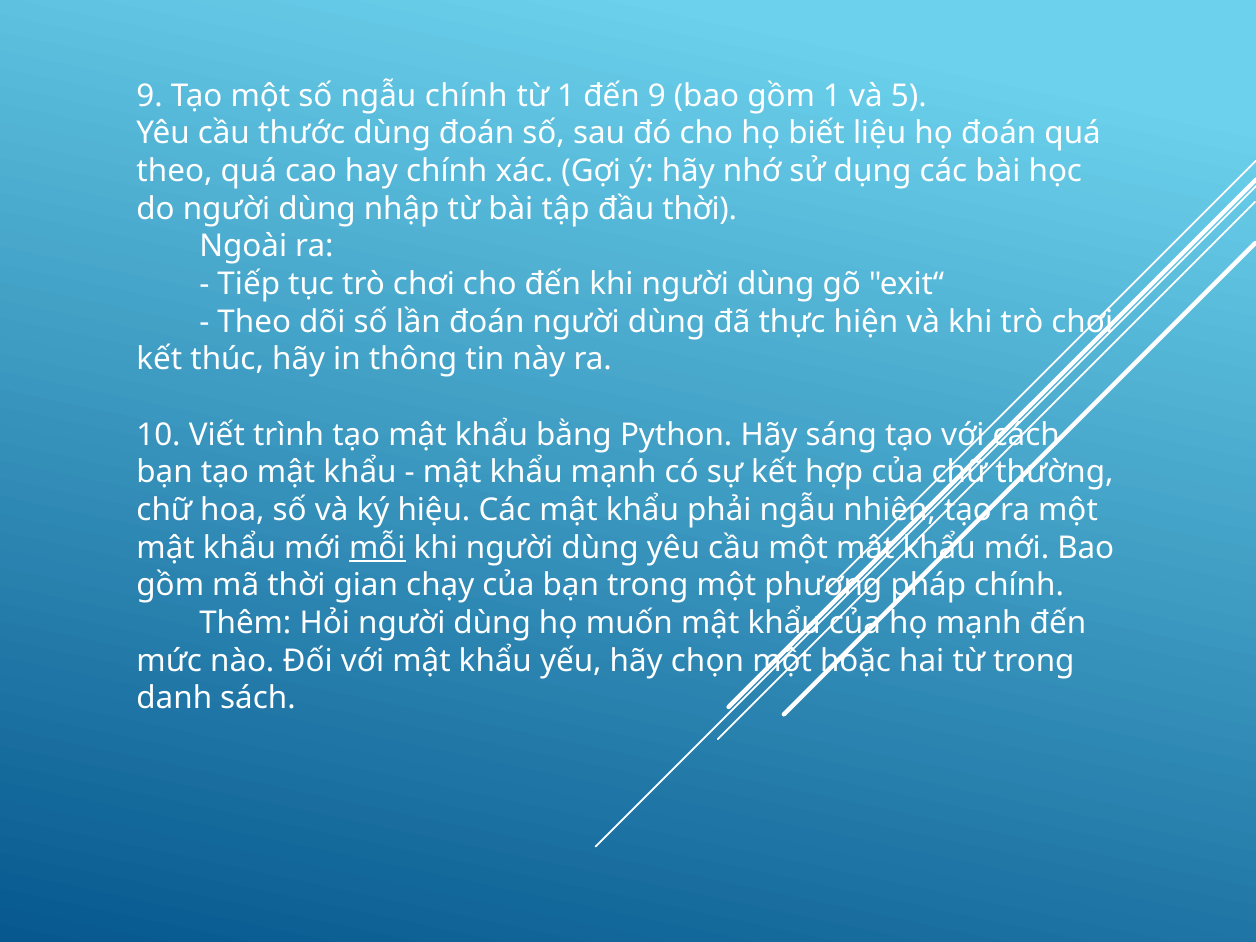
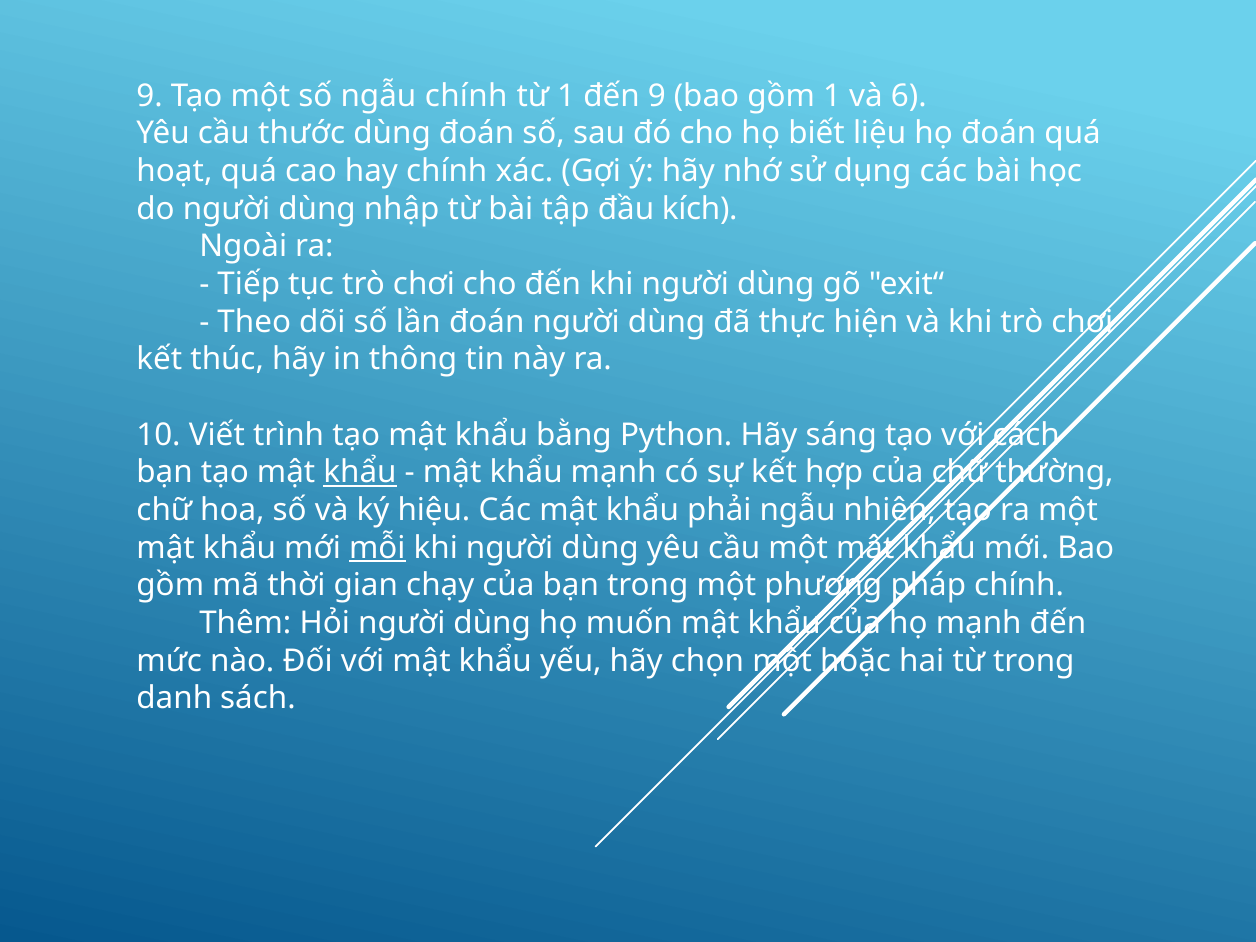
5: 5 -> 6
theo at (174, 171): theo -> hoạt
đầu thời: thời -> kích
khẩu at (360, 473) underline: none -> present
